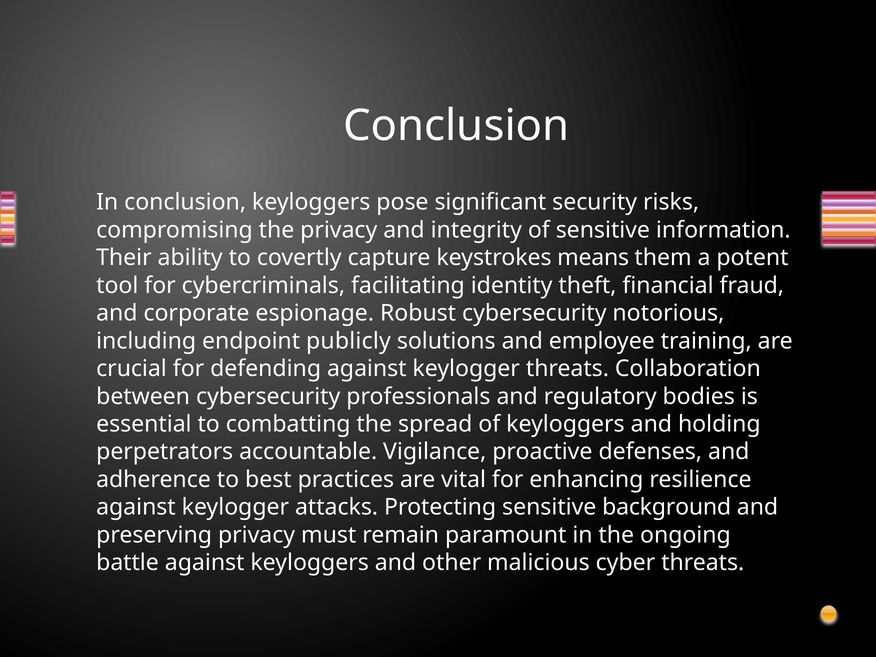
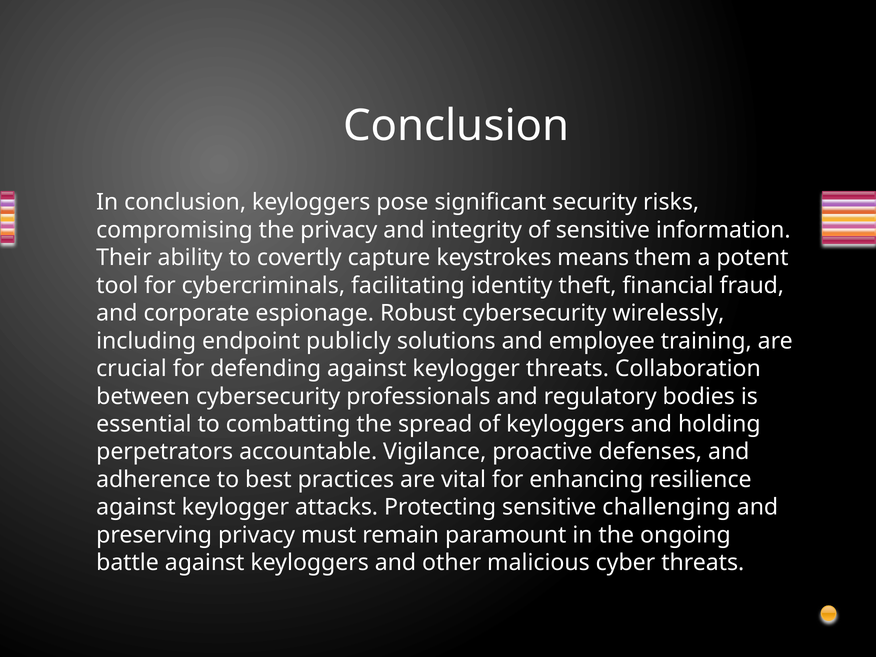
notorious: notorious -> wirelessly
background: background -> challenging
